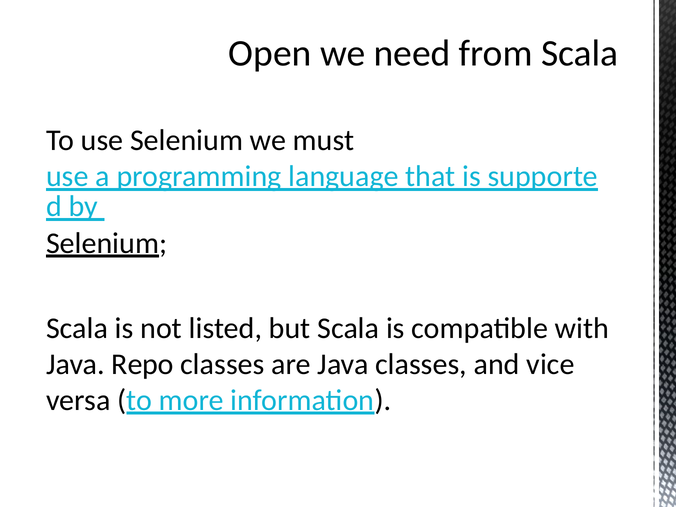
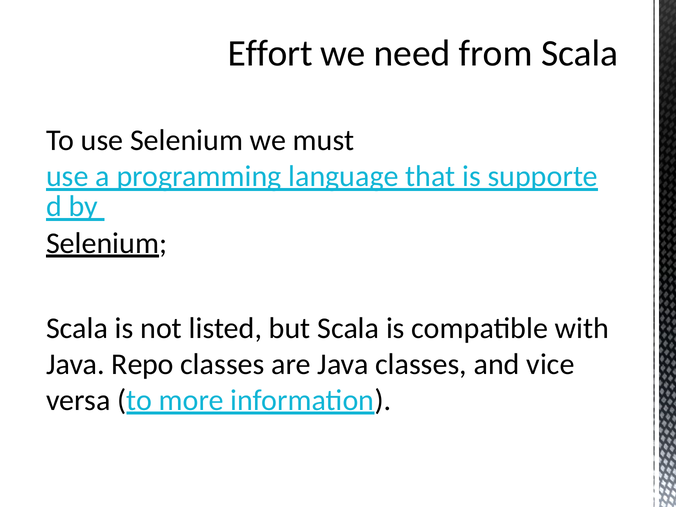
Open: Open -> Effort
